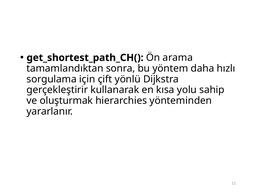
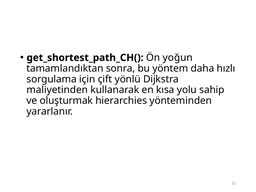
arama: arama -> yoğun
gerçekleştirir: gerçekleştirir -> maliyetinden
